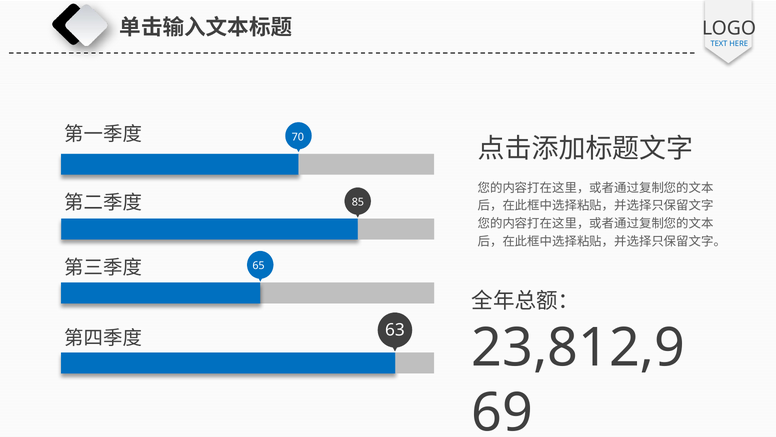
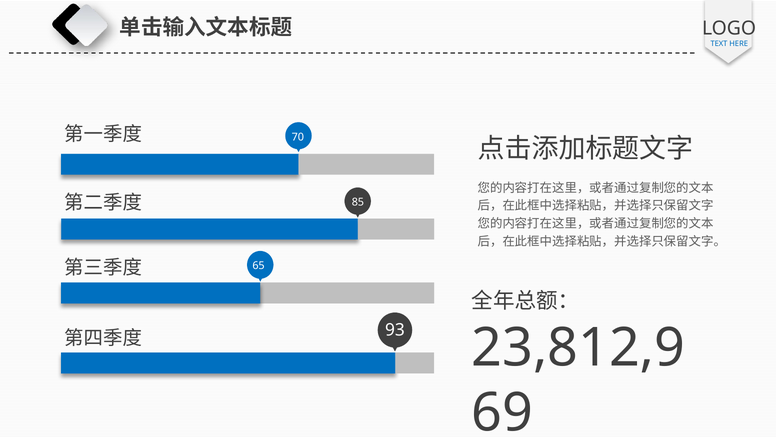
63: 63 -> 93
